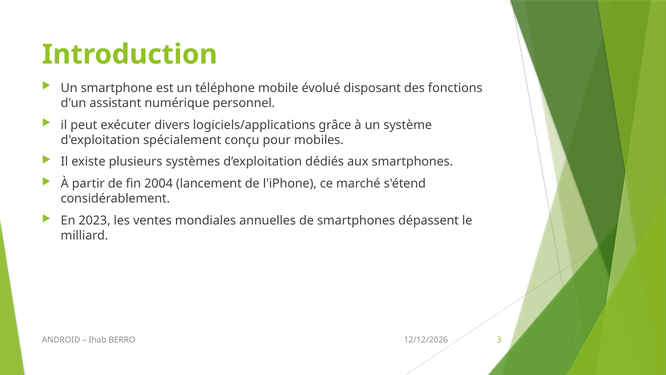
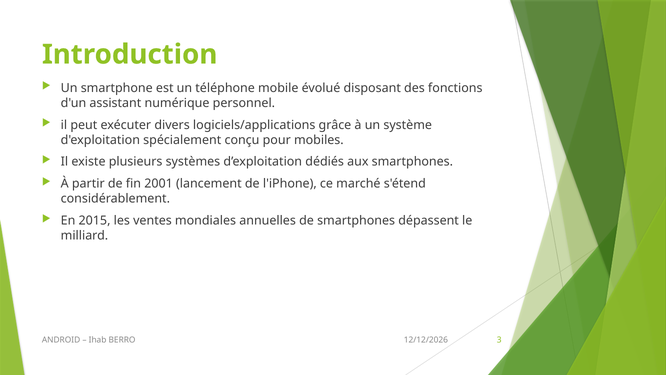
2004: 2004 -> 2001
2023: 2023 -> 2015
